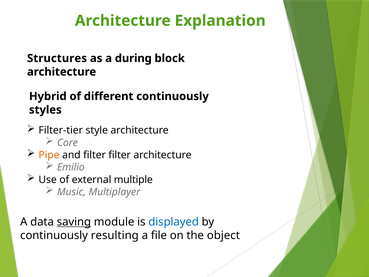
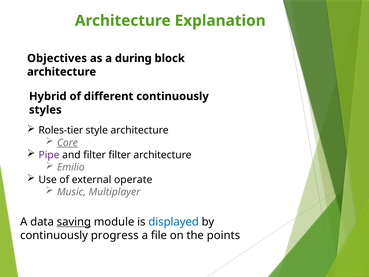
Structures: Structures -> Objectives
Filter-tier: Filter-tier -> Roles-tier
Core underline: none -> present
Pipe colour: orange -> purple
multiple: multiple -> operate
resulting: resulting -> progress
object: object -> points
